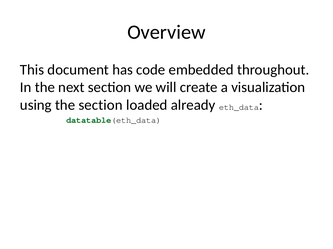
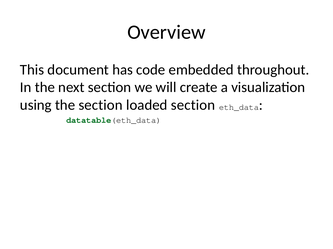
loaded already: already -> section
